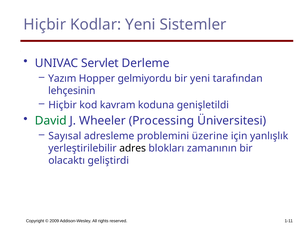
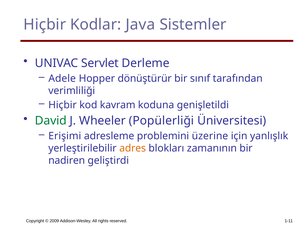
Kodlar Yeni: Yeni -> Java
Yazım: Yazım -> Adele
gelmiyordu: gelmiyordu -> dönüştürür
bir yeni: yeni -> sınıf
lehçesinin: lehçesinin -> verimliliği
Processing: Processing -> Popülerliği
Sayısal: Sayısal -> Erişimi
adres colour: black -> orange
olacaktı: olacaktı -> nadiren
